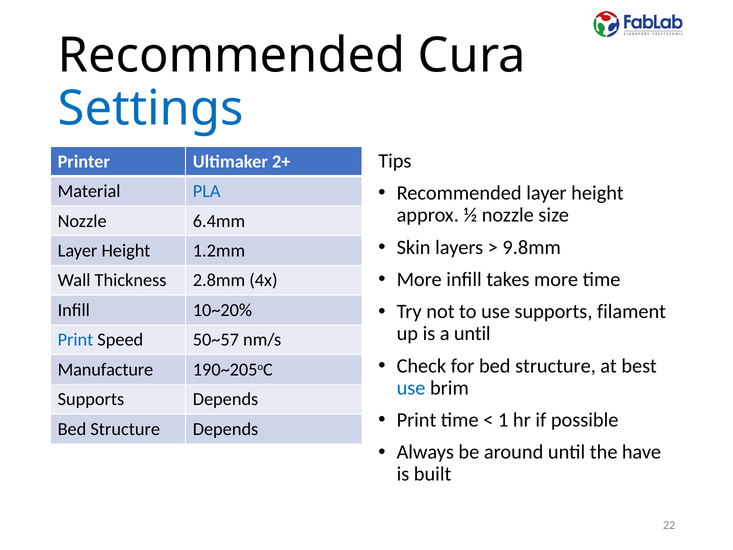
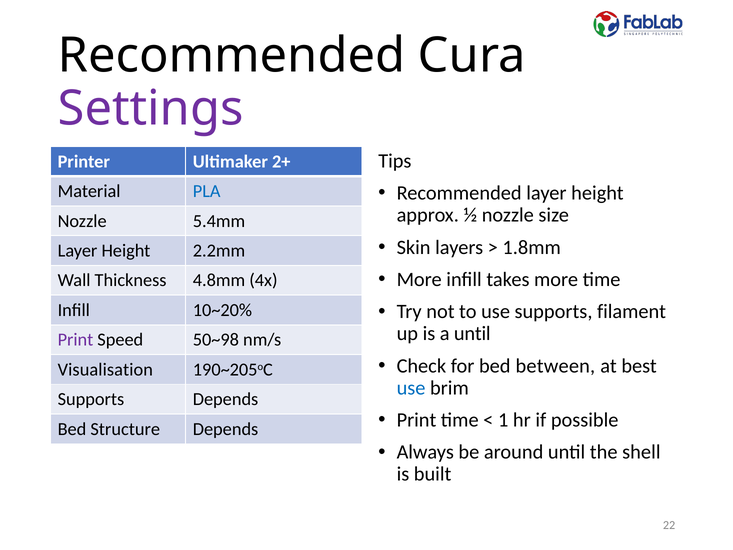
Settings colour: blue -> purple
6.4mm: 6.4mm -> 5.4mm
9.8mm: 9.8mm -> 1.8mm
1.2mm: 1.2mm -> 2.2mm
2.8mm: 2.8mm -> 4.8mm
Print at (75, 340) colour: blue -> purple
50~57: 50~57 -> 50~98
for bed structure: structure -> between
Manufacture: Manufacture -> Visualisation
have: have -> shell
